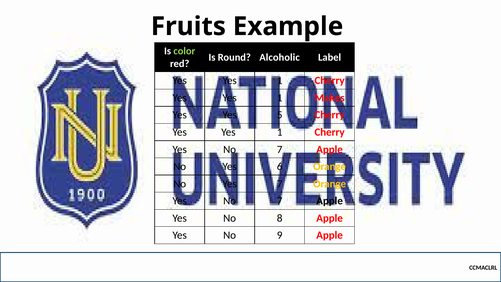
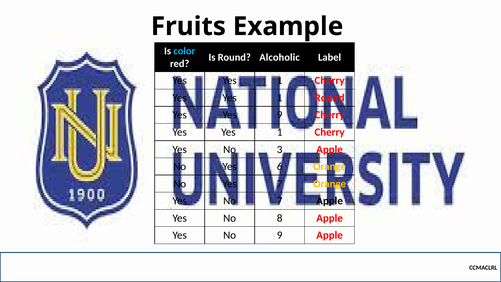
color colour: light green -> light blue
1 Makes: Makes -> Round
Yes 5: 5 -> 9
7 at (280, 149): 7 -> 3
